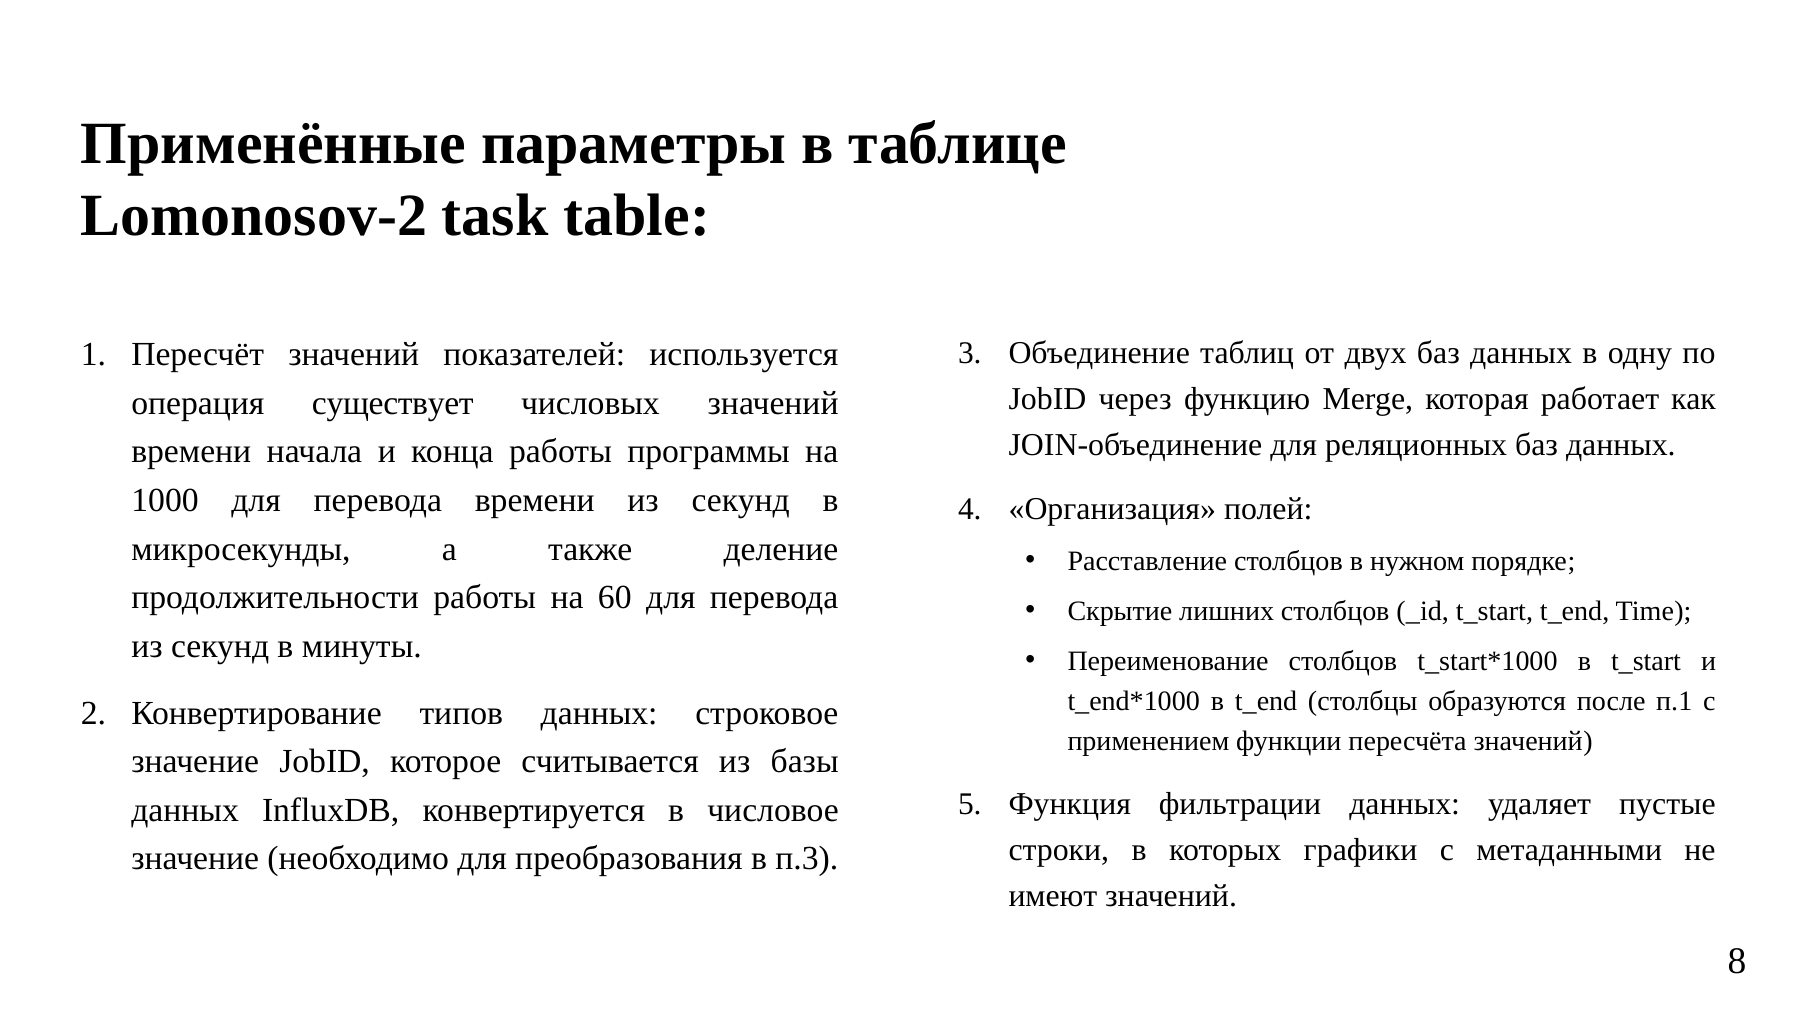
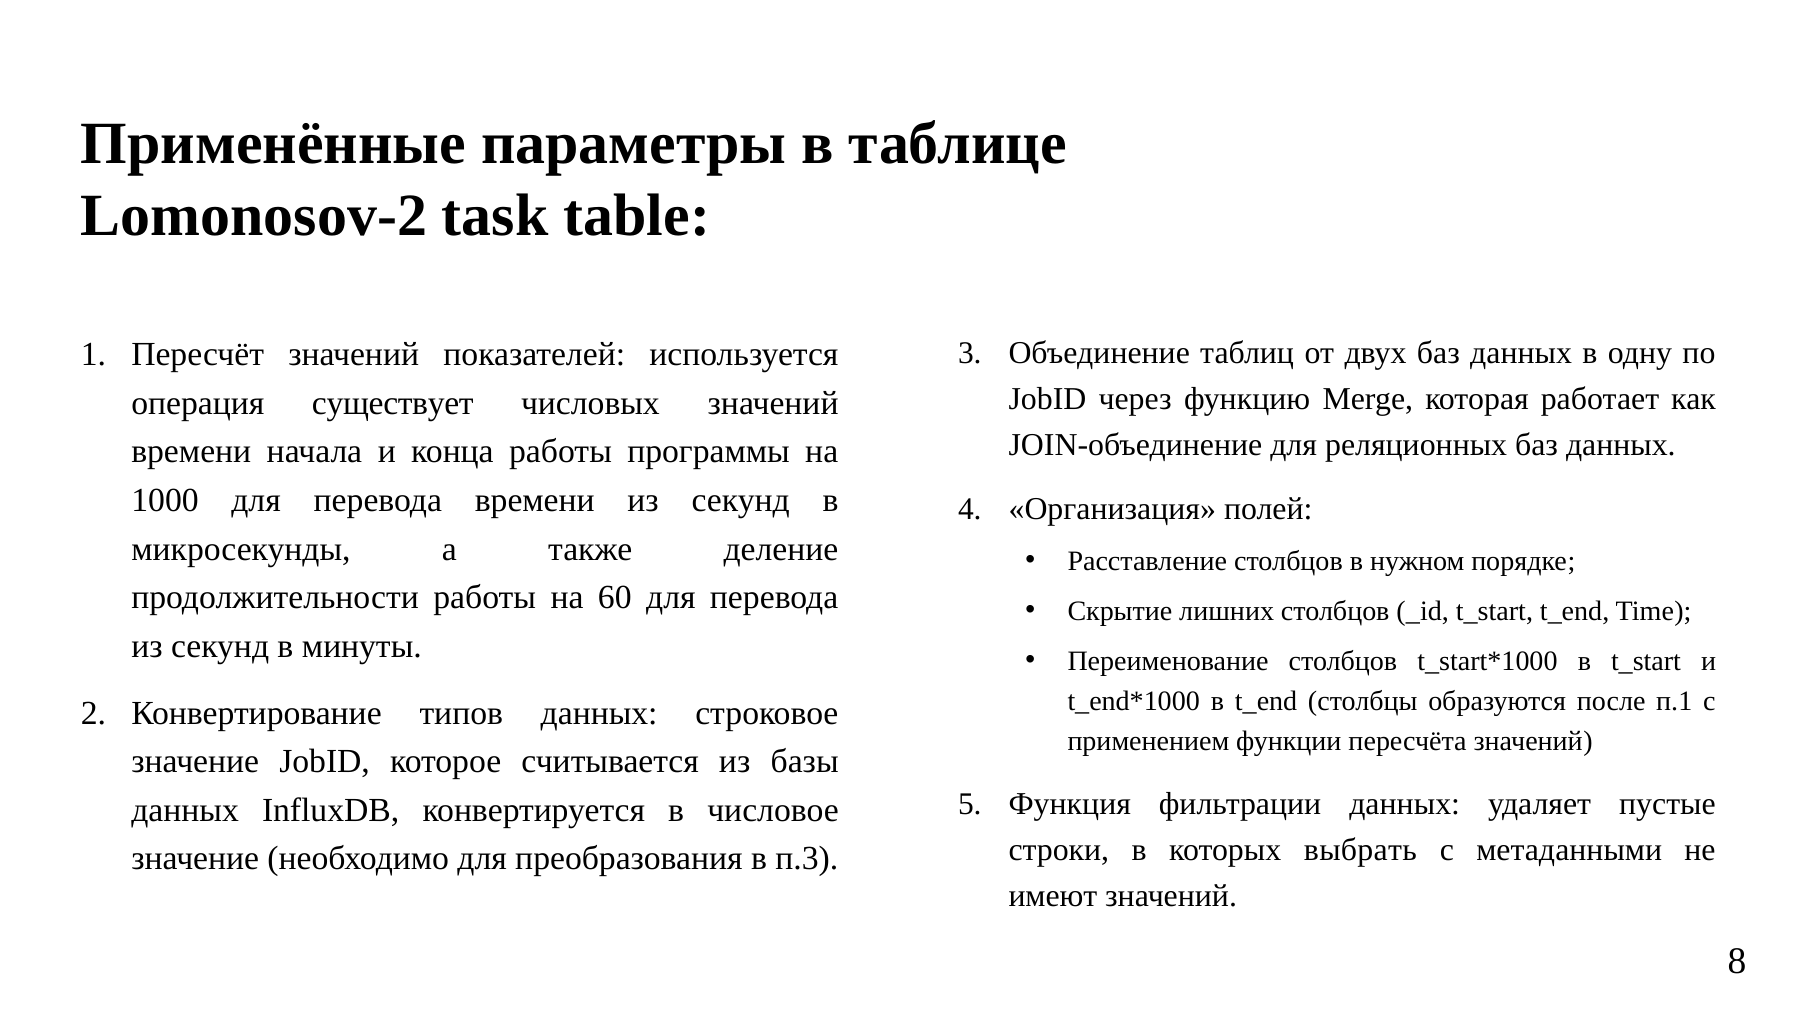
графики: графики -> выбрать
